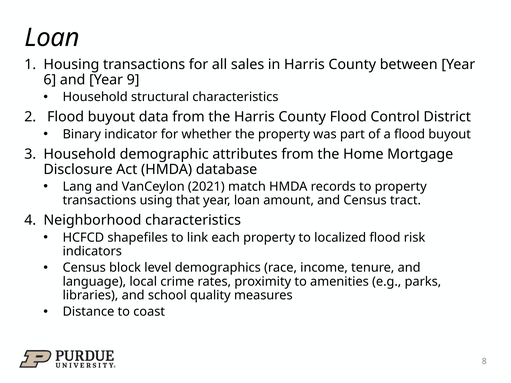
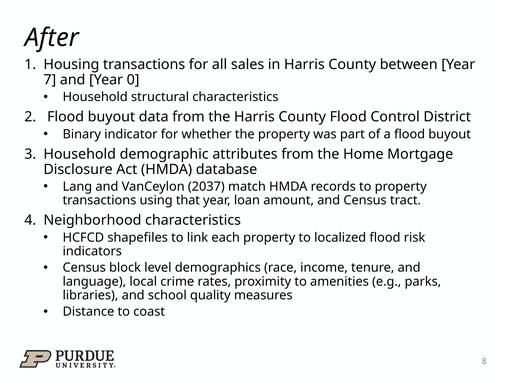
Loan at (52, 38): Loan -> After
6: 6 -> 7
9: 9 -> 0
2021: 2021 -> 2037
